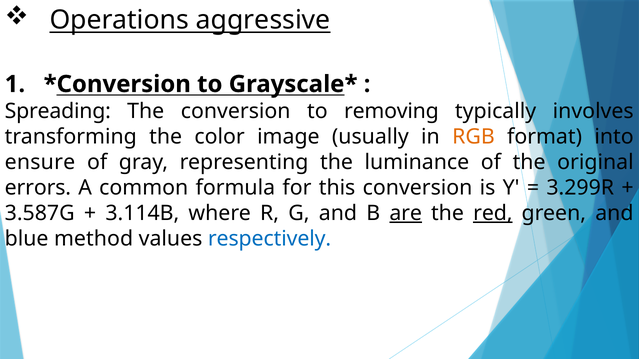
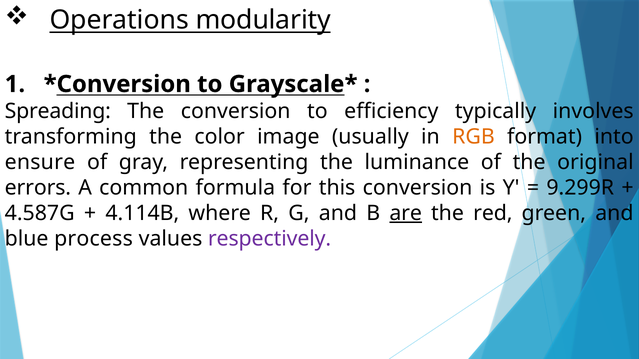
aggressive: aggressive -> modularity
removing: removing -> efficiency
3.299R: 3.299R -> 9.299R
3.587G: 3.587G -> 4.587G
3.114B: 3.114B -> 4.114B
red underline: present -> none
method: method -> process
respectively colour: blue -> purple
